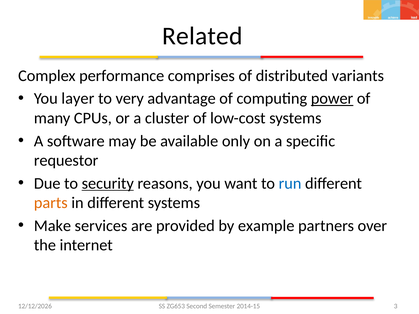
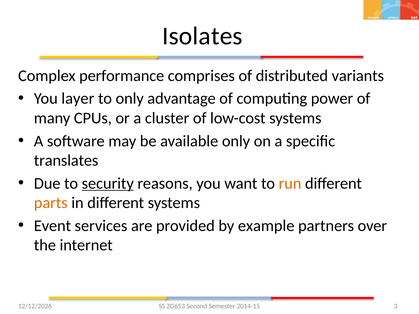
Related: Related -> Isolates
to very: very -> only
power underline: present -> none
requestor: requestor -> translates
run colour: blue -> orange
Make: Make -> Event
